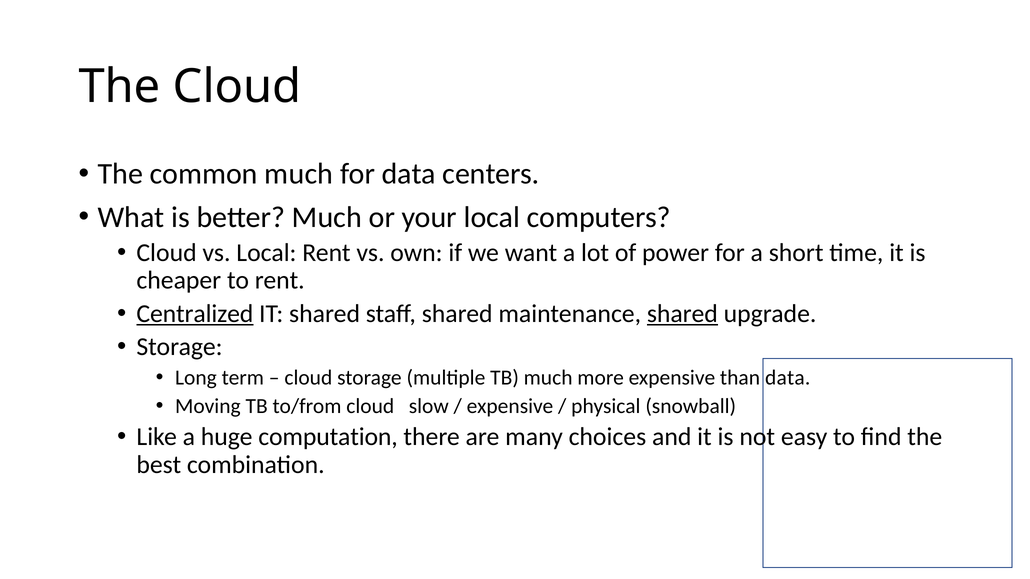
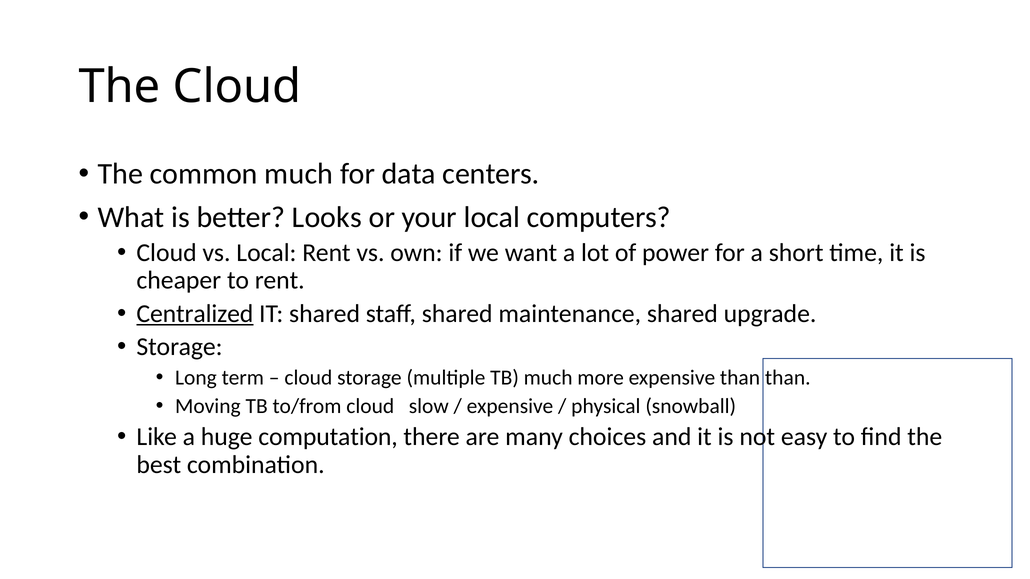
better Much: Much -> Looks
shared at (682, 314) underline: present -> none
than data: data -> than
